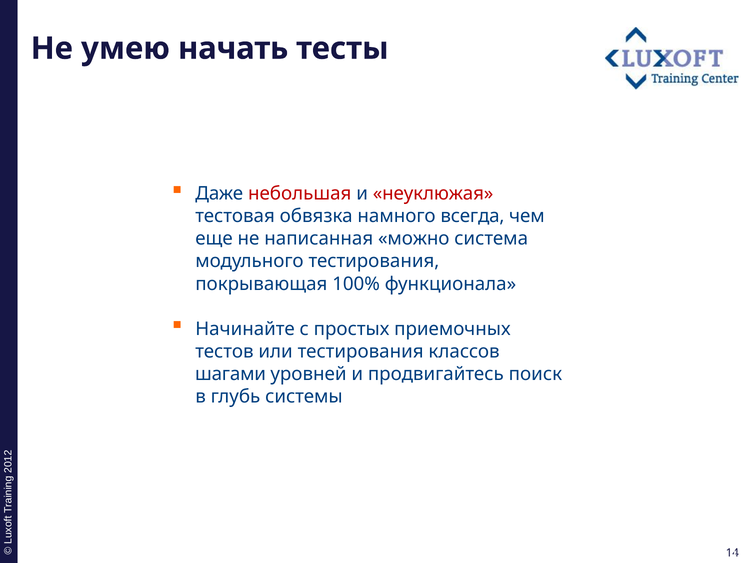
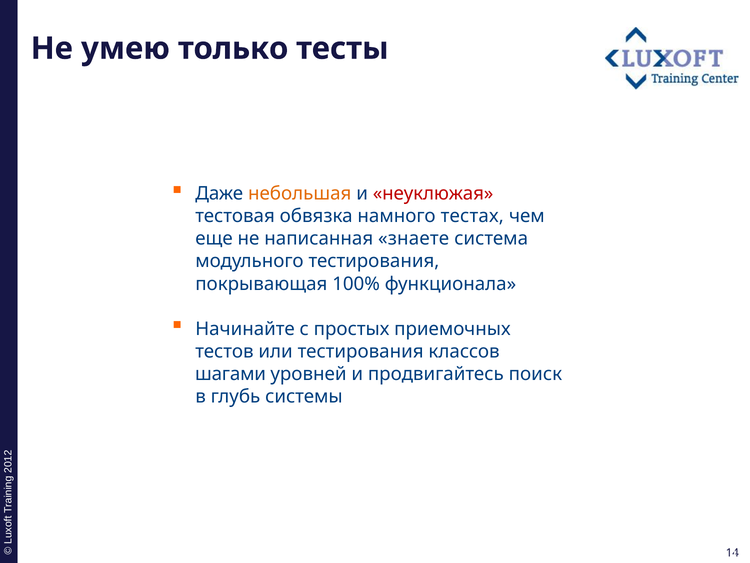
начать: начать -> только
небольшая colour: red -> orange
всегда: всегда -> тестах
можно: можно -> знаете
